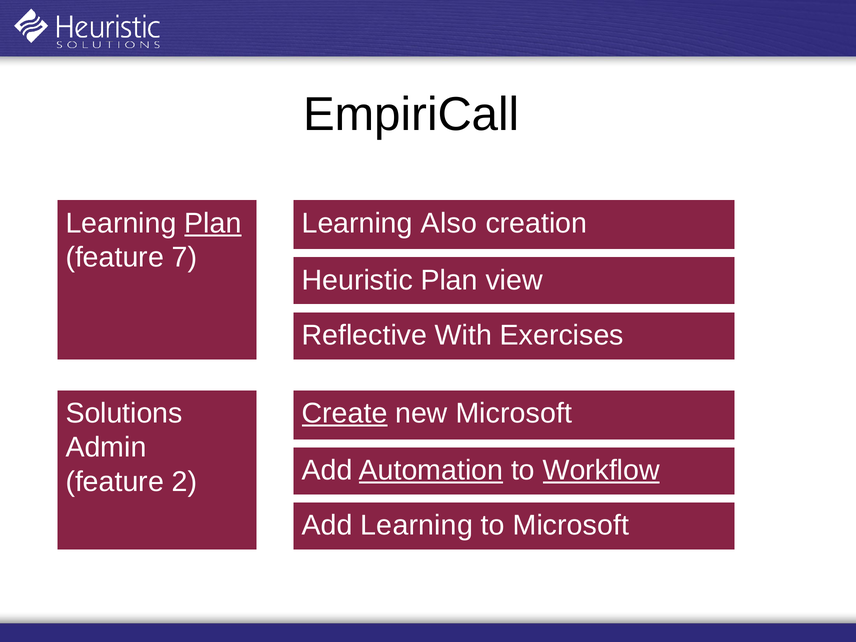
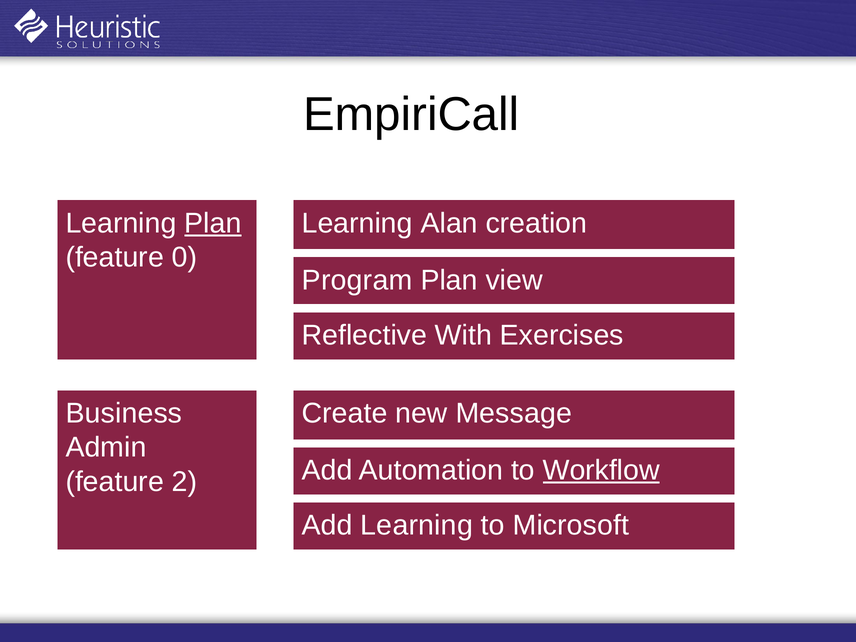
Also: Also -> Alan
7: 7 -> 0
Heuristic: Heuristic -> Program
Solutions: Solutions -> Business
Create underline: present -> none
new Microsoft: Microsoft -> Message
Automation underline: present -> none
